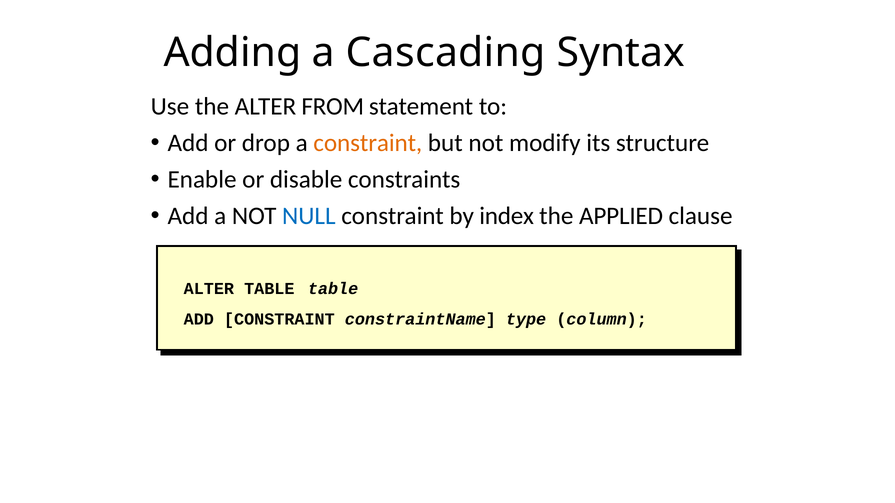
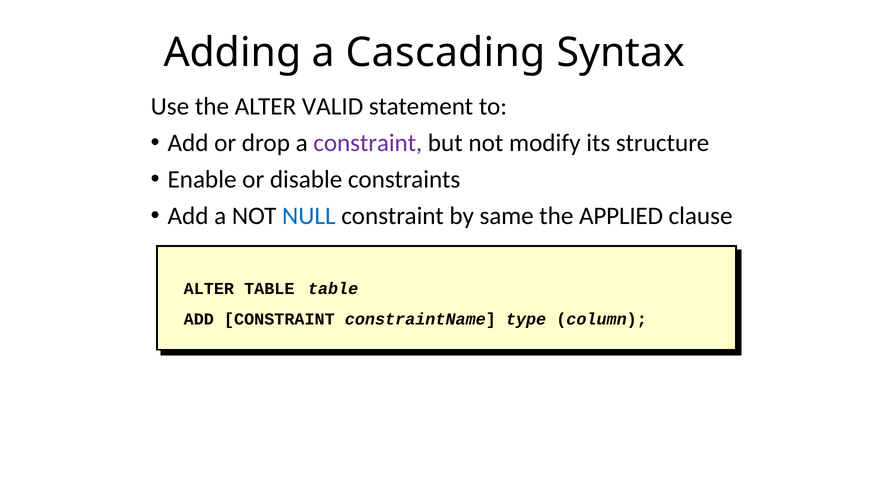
FROM: FROM -> VALID
constraint at (368, 143) colour: orange -> purple
index: index -> same
